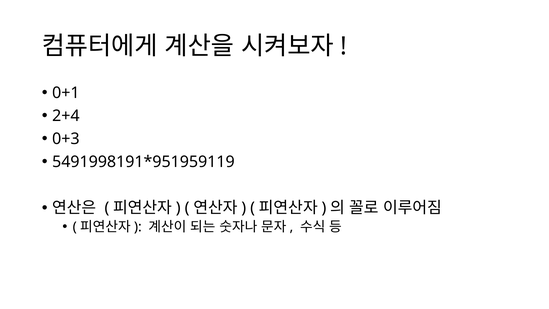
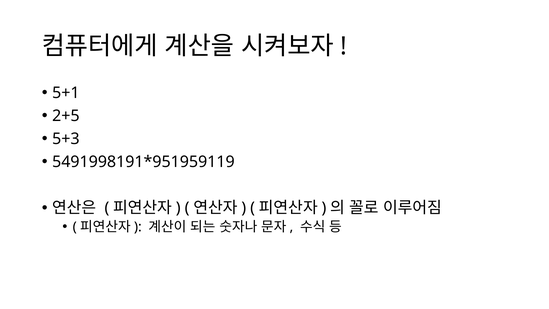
0+1: 0+1 -> 5+1
2+4: 2+4 -> 2+5
0+3: 0+3 -> 5+3
